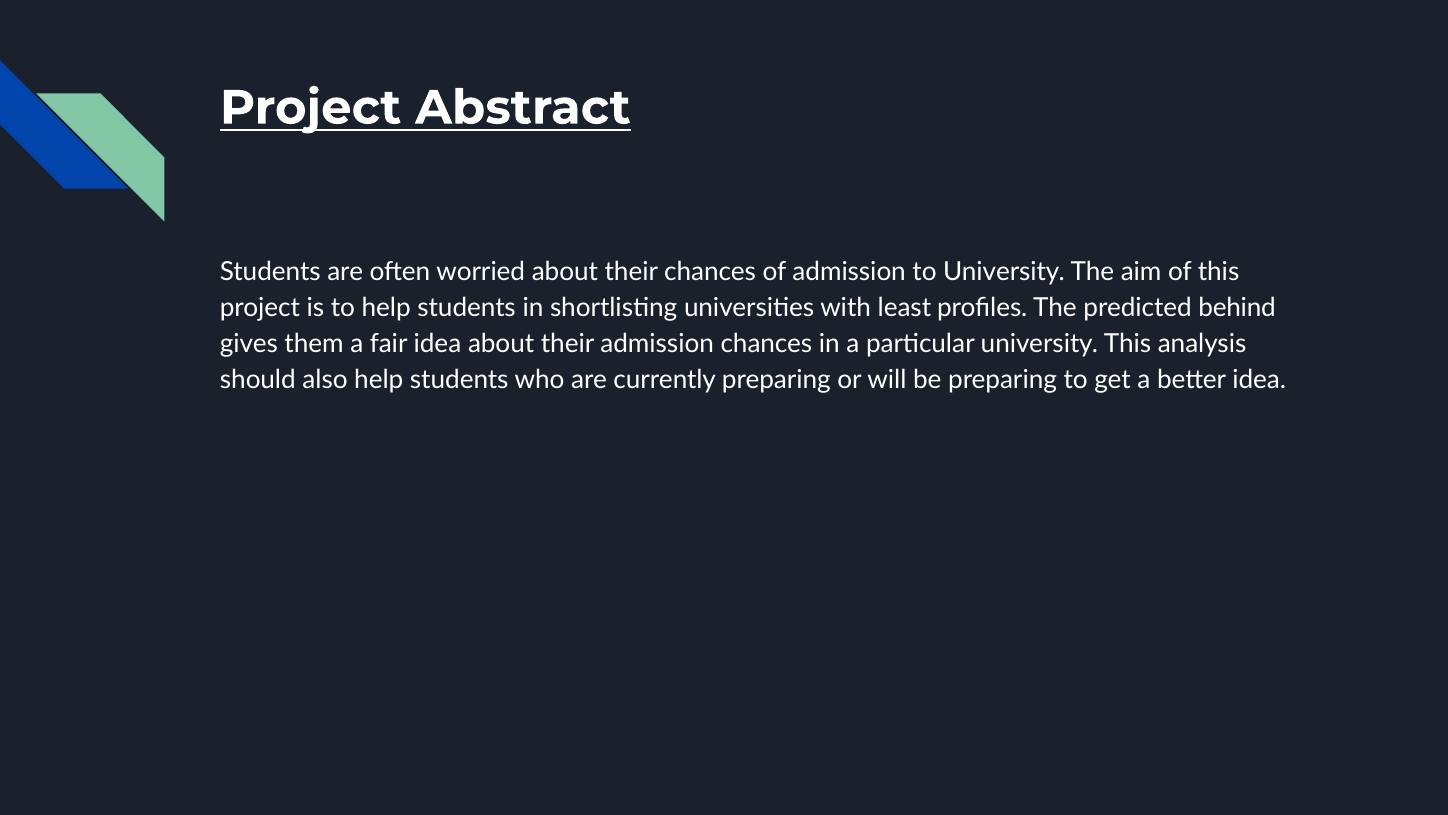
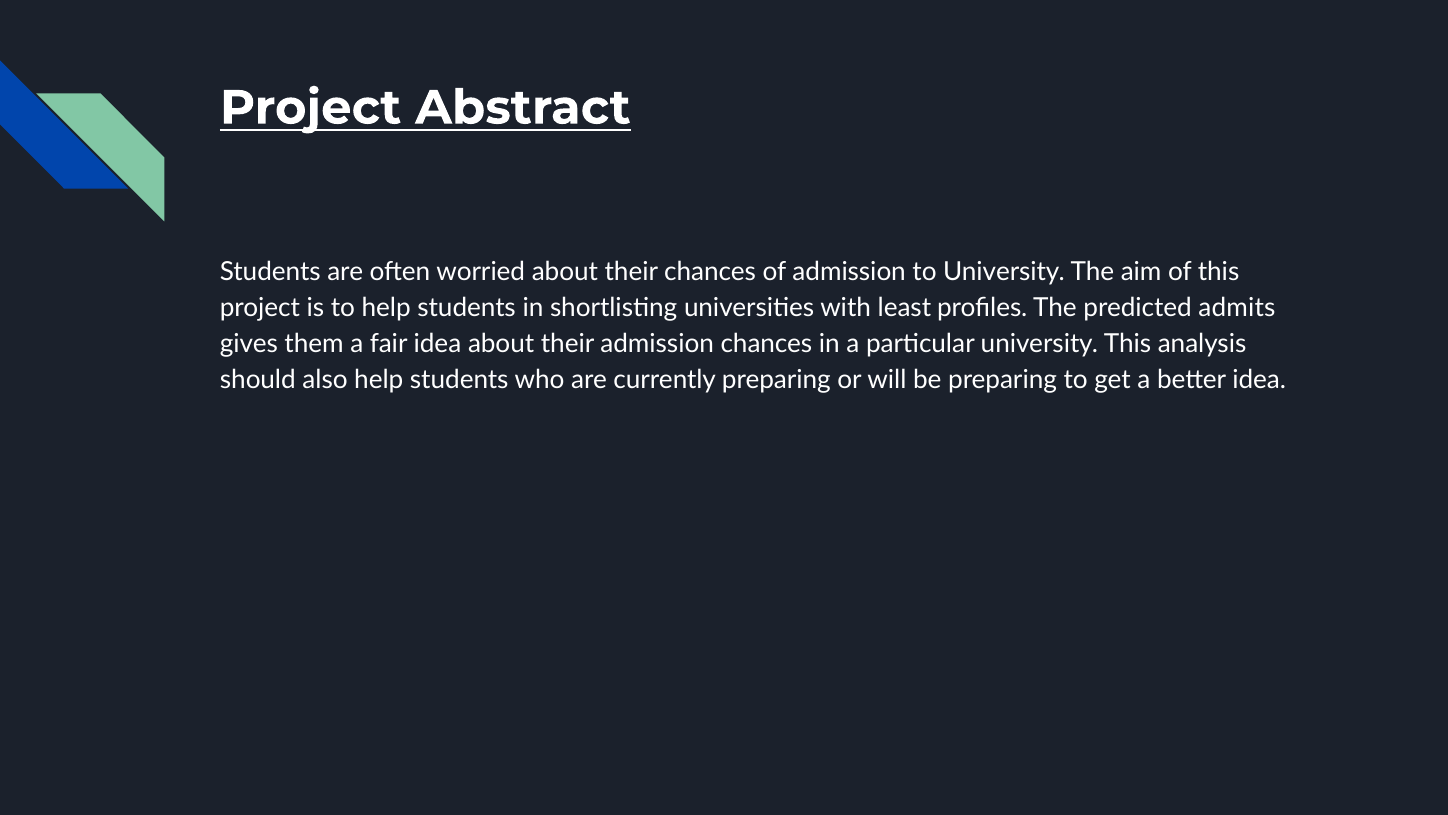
behind: behind -> admits
